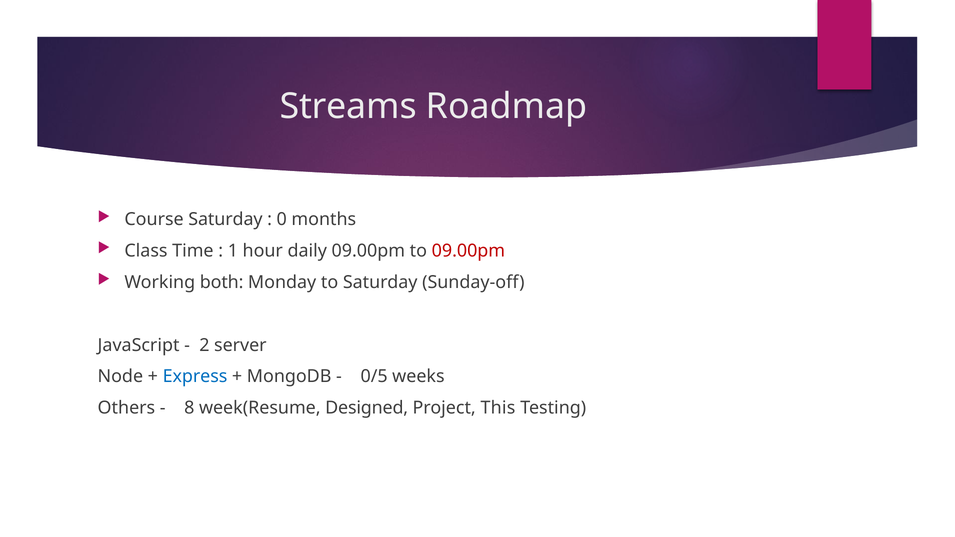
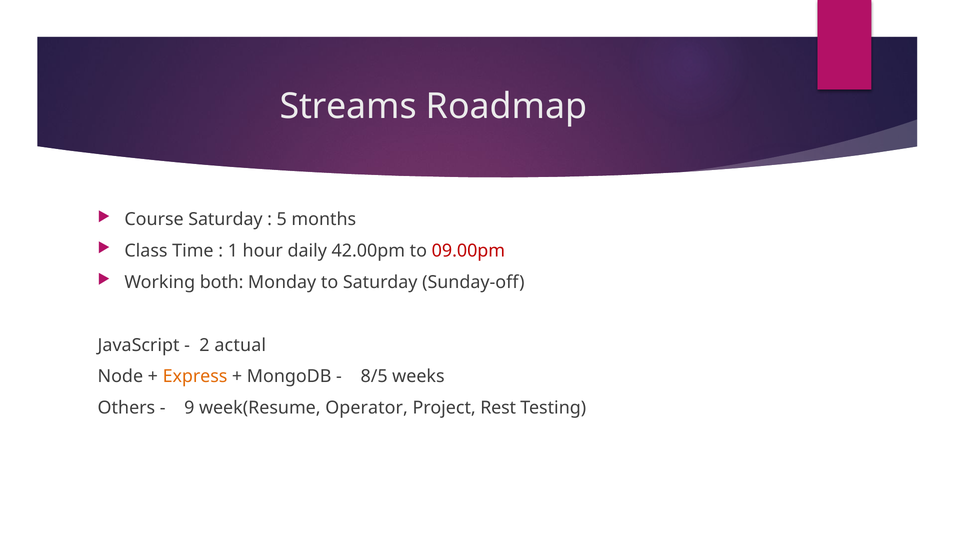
0: 0 -> 5
daily 09.00pm: 09.00pm -> 42.00pm
server: server -> actual
Express colour: blue -> orange
0/5: 0/5 -> 8/5
8: 8 -> 9
Designed: Designed -> Operator
This: This -> Rest
